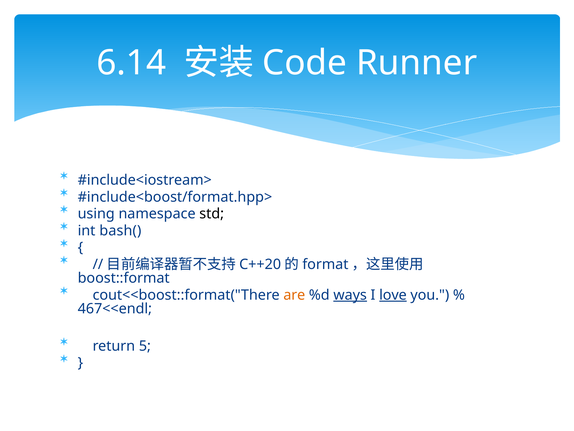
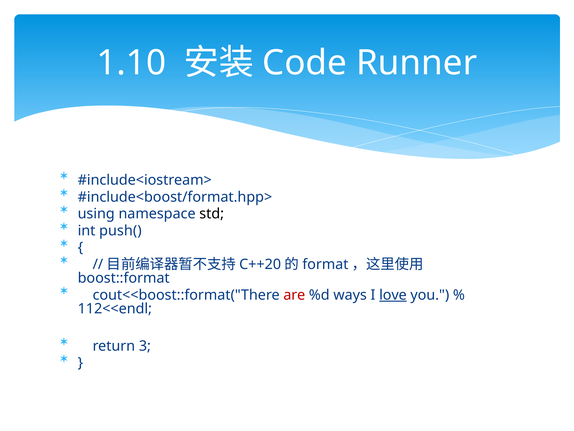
6.14: 6.14 -> 1.10
bash(: bash( -> push(
are colour: orange -> red
ways underline: present -> none
467<<endl: 467<<endl -> 112<<endl
5: 5 -> 3
